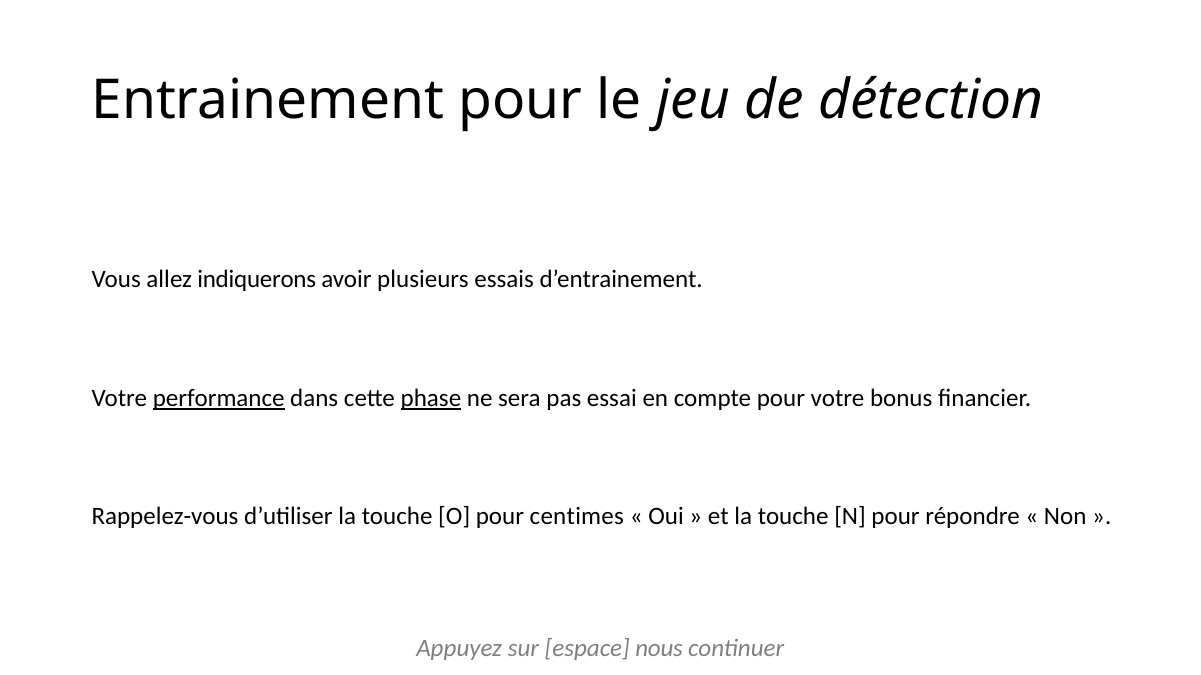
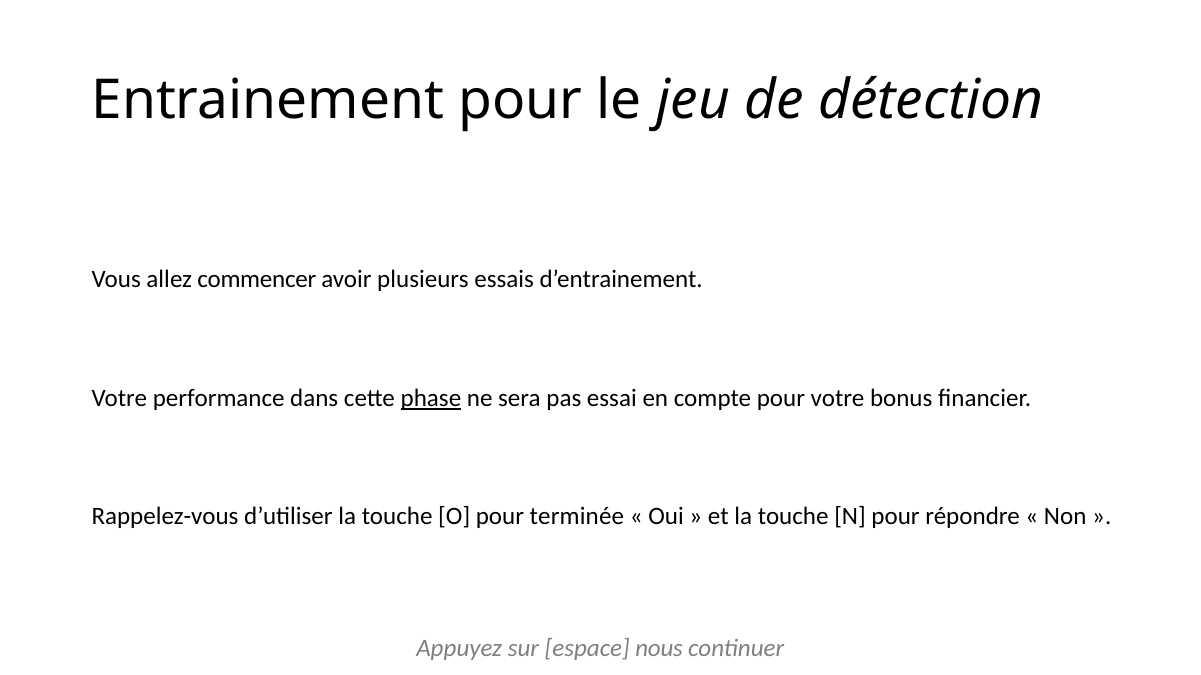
indiquerons: indiquerons -> commencer
performance underline: present -> none
centimes: centimes -> terminée
